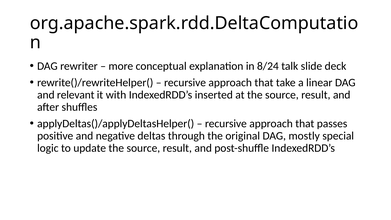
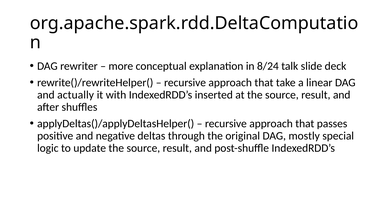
relevant: relevant -> actually
